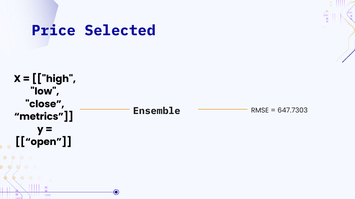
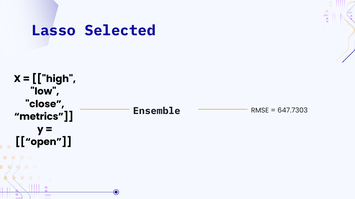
Price: Price -> Lasso
